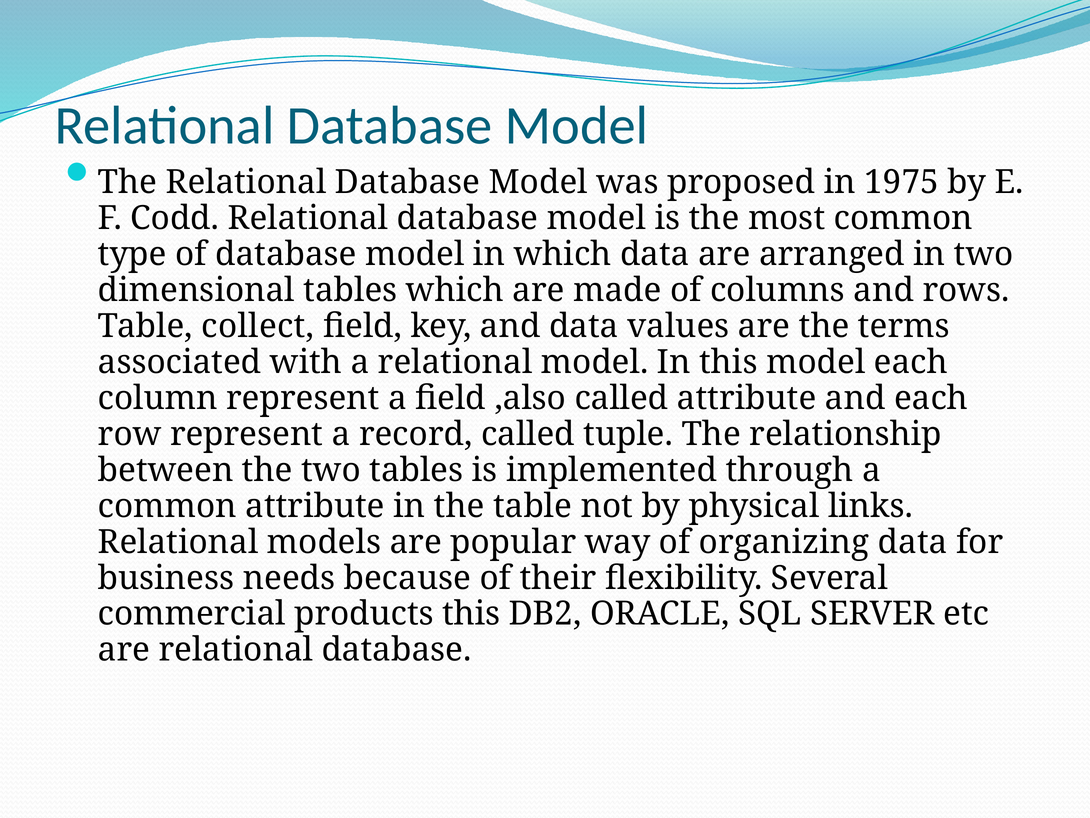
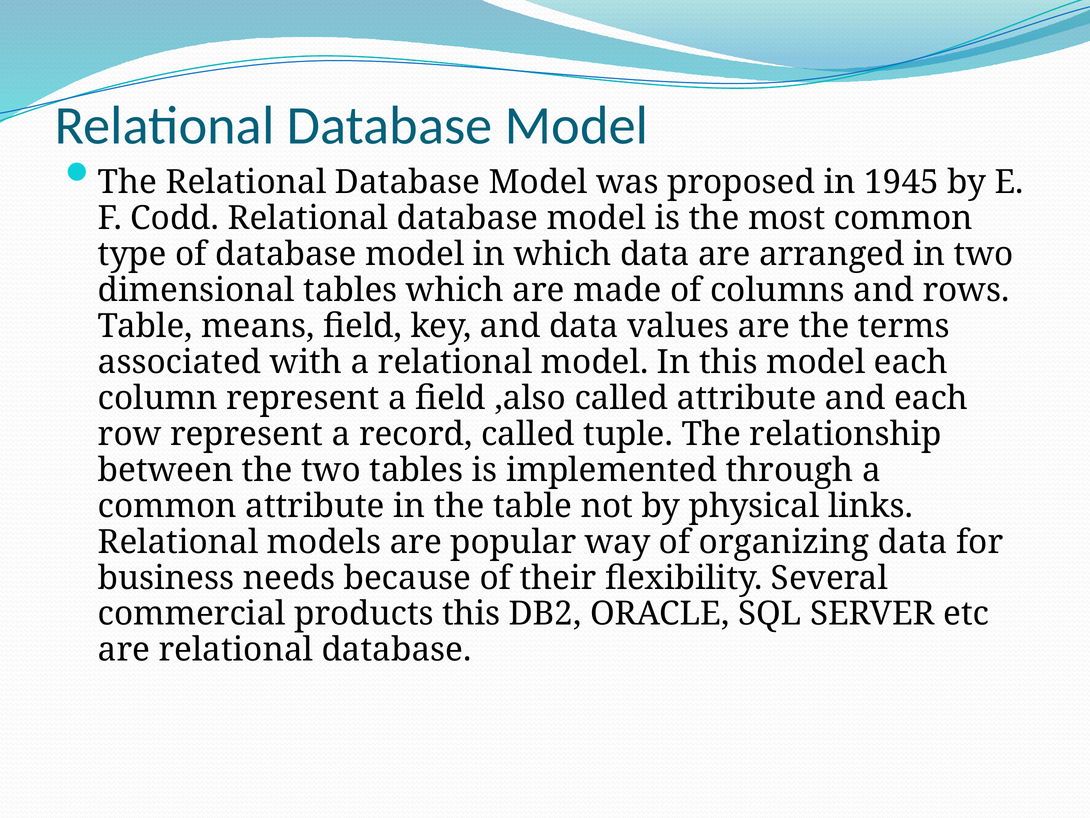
1975: 1975 -> 1945
collect: collect -> means
